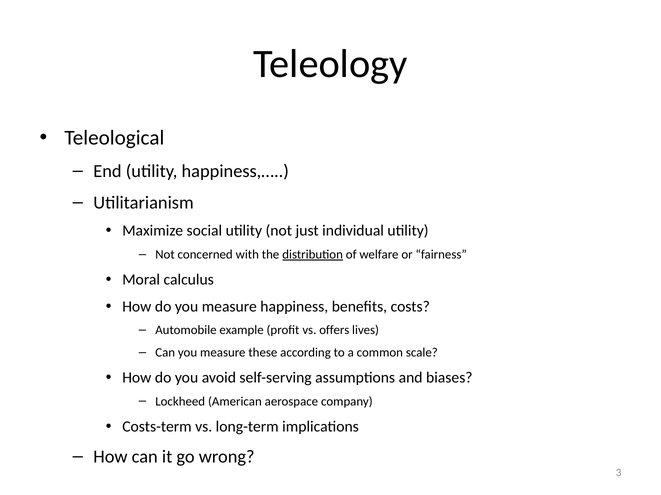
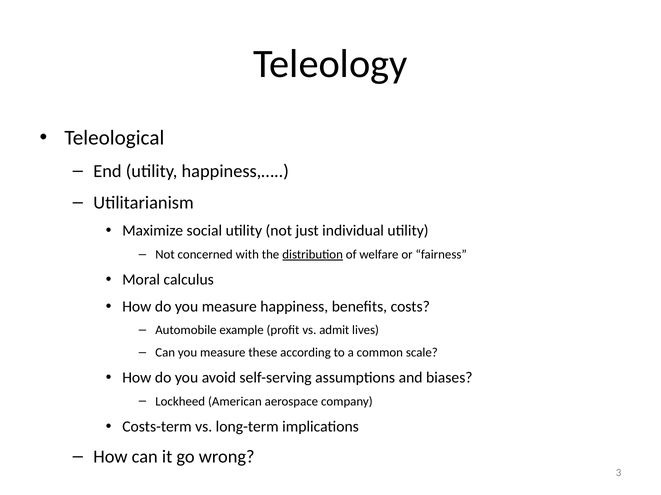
offers: offers -> admit
